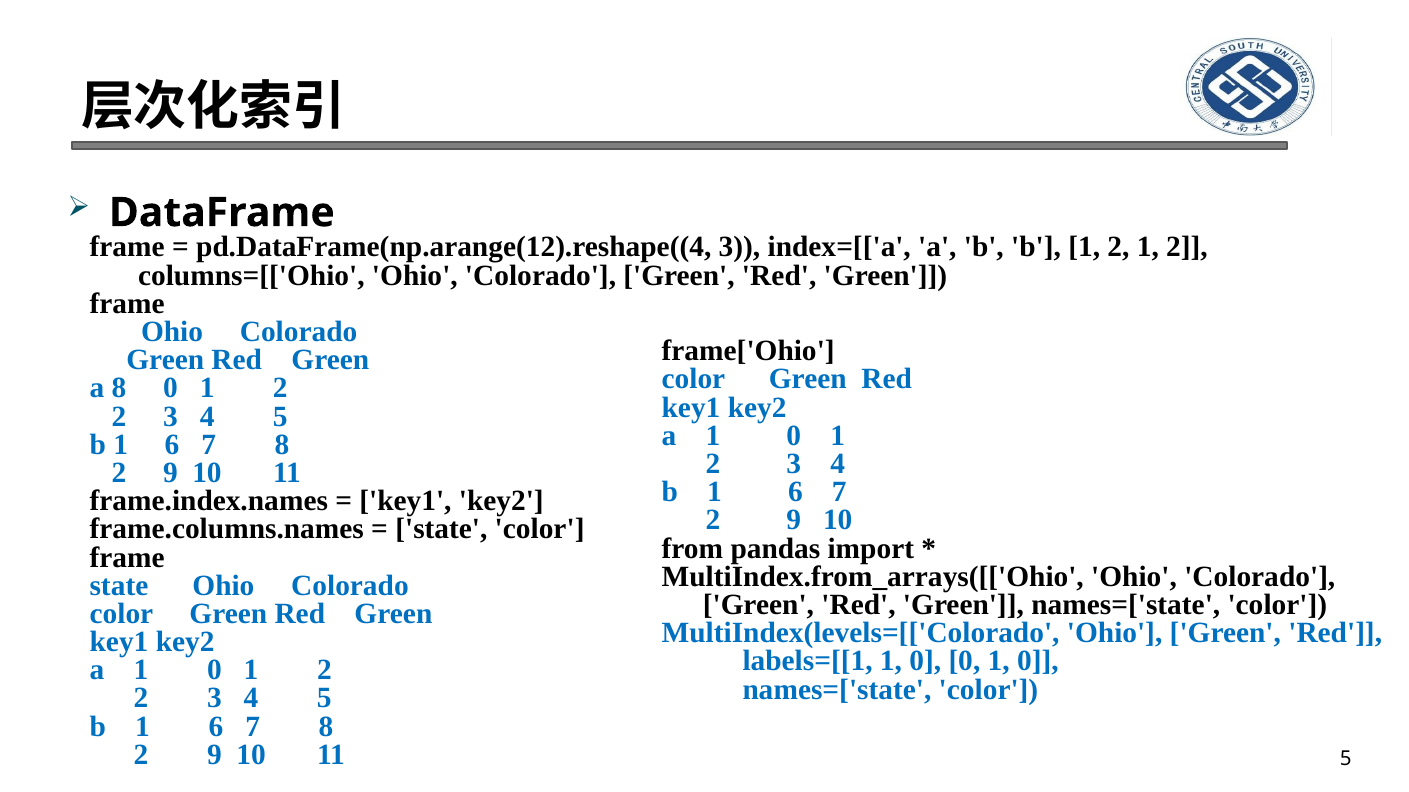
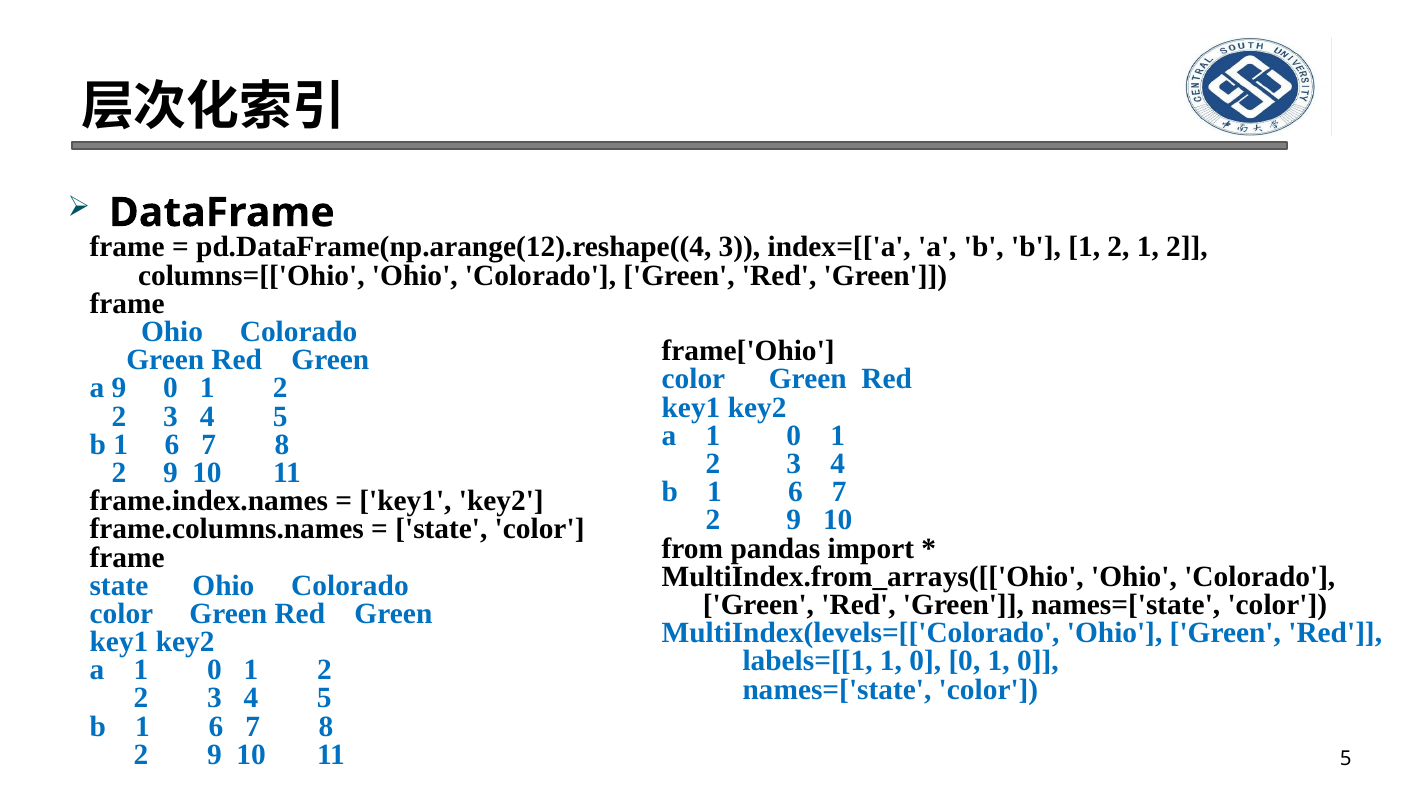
a 8: 8 -> 9
